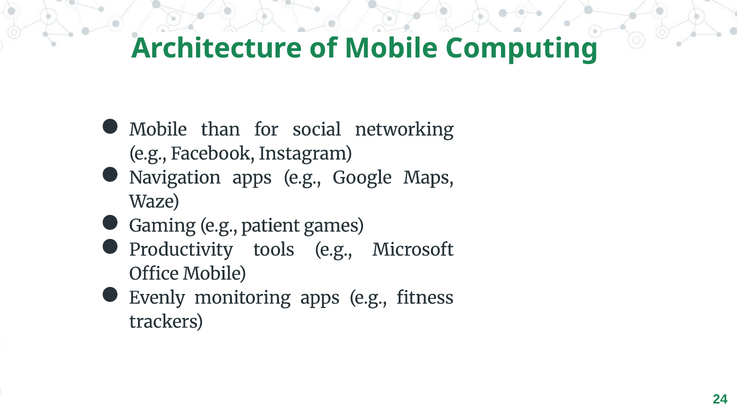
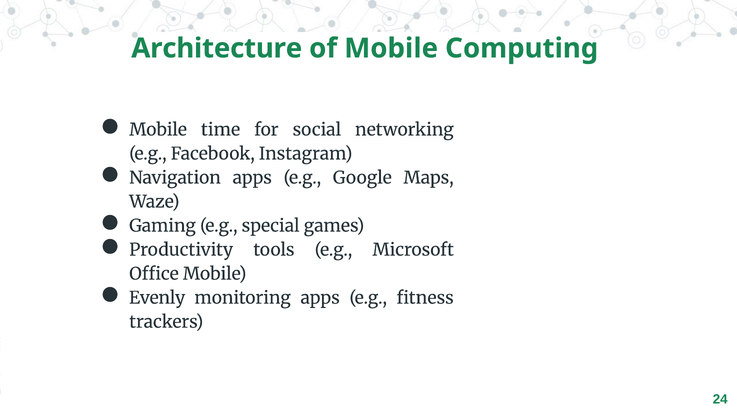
than: than -> time
patient: patient -> special
